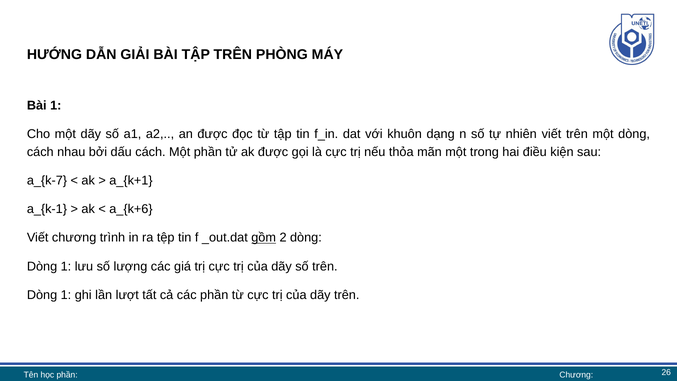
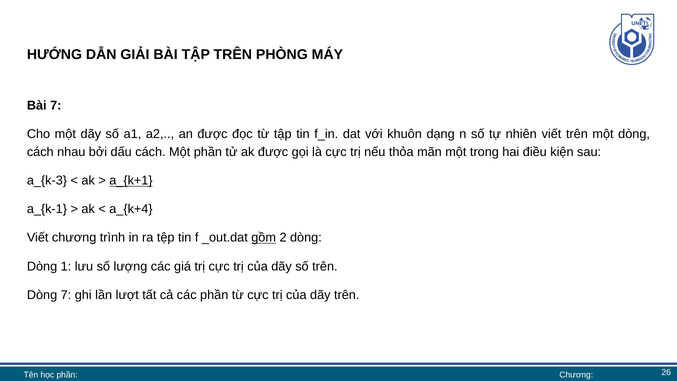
Bài 1: 1 -> 7
a_{k-7: a_{k-7 -> a_{k-3
a_{k+1 underline: none -> present
a_{k+6: a_{k+6 -> a_{k+4
1 at (66, 295): 1 -> 7
